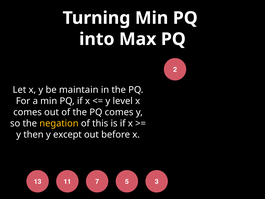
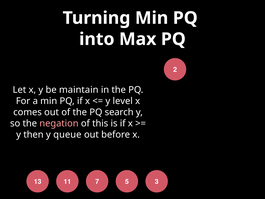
PQ comes: comes -> search
negation colour: yellow -> pink
except: except -> queue
